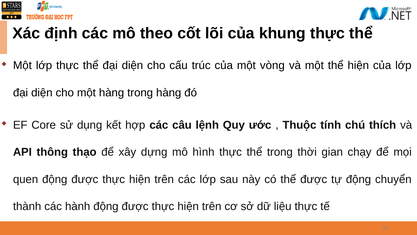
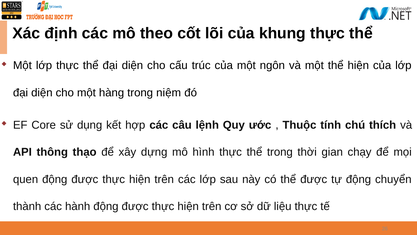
vòng: vòng -> ngôn
trong hàng: hàng -> niệm
